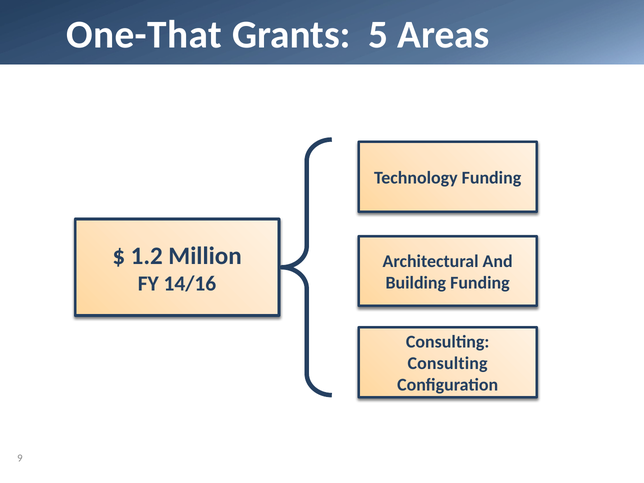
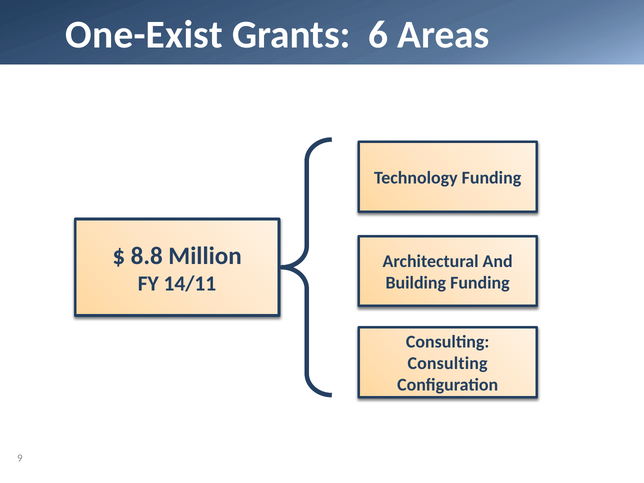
One-That: One-That -> One-Exist
5: 5 -> 6
1.2: 1.2 -> 8.8
14/16: 14/16 -> 14/11
